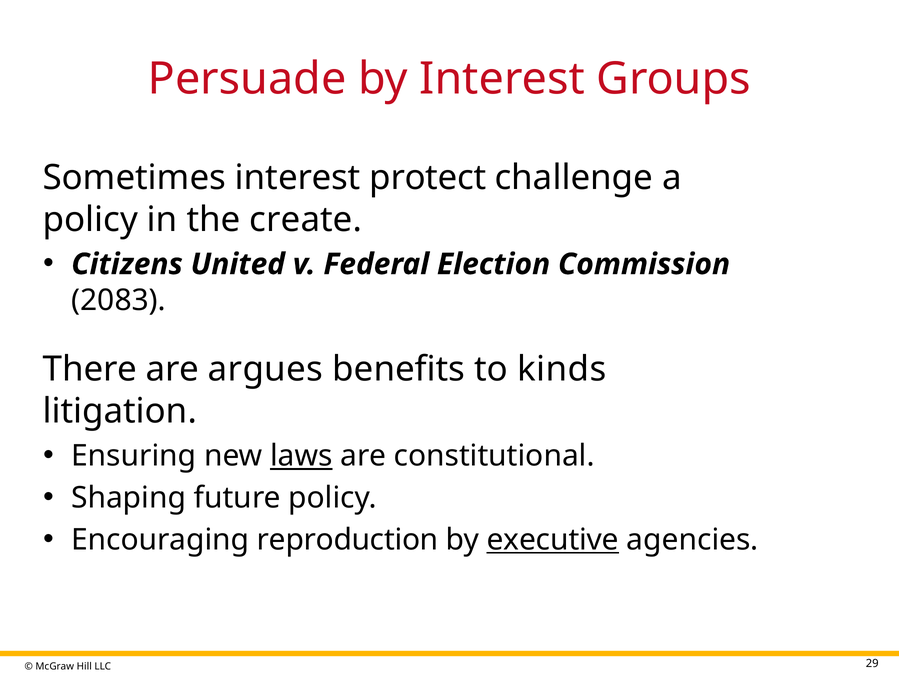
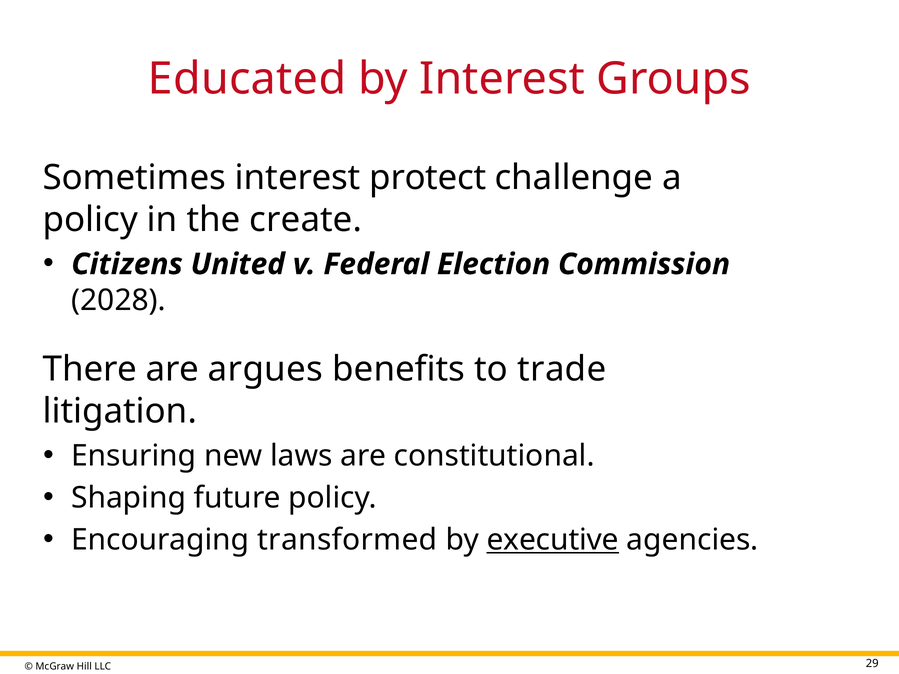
Persuade: Persuade -> Educated
2083: 2083 -> 2028
kinds: kinds -> trade
laws underline: present -> none
reproduction: reproduction -> transformed
